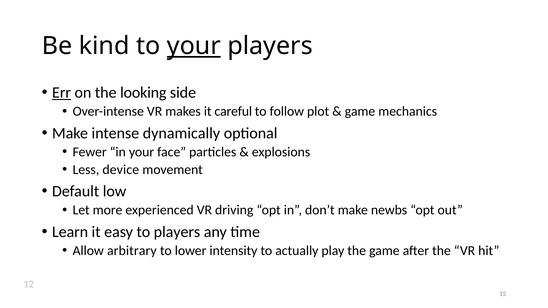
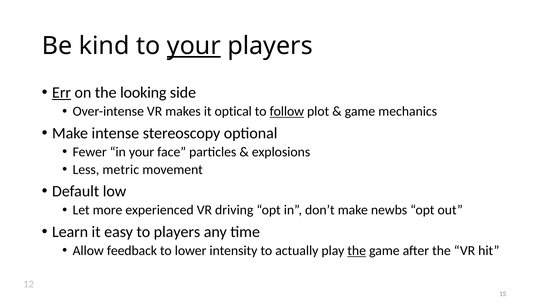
careful: careful -> optical
follow underline: none -> present
dynamically: dynamically -> stereoscopy
device: device -> metric
arbitrary: arbitrary -> feedback
the at (357, 251) underline: none -> present
